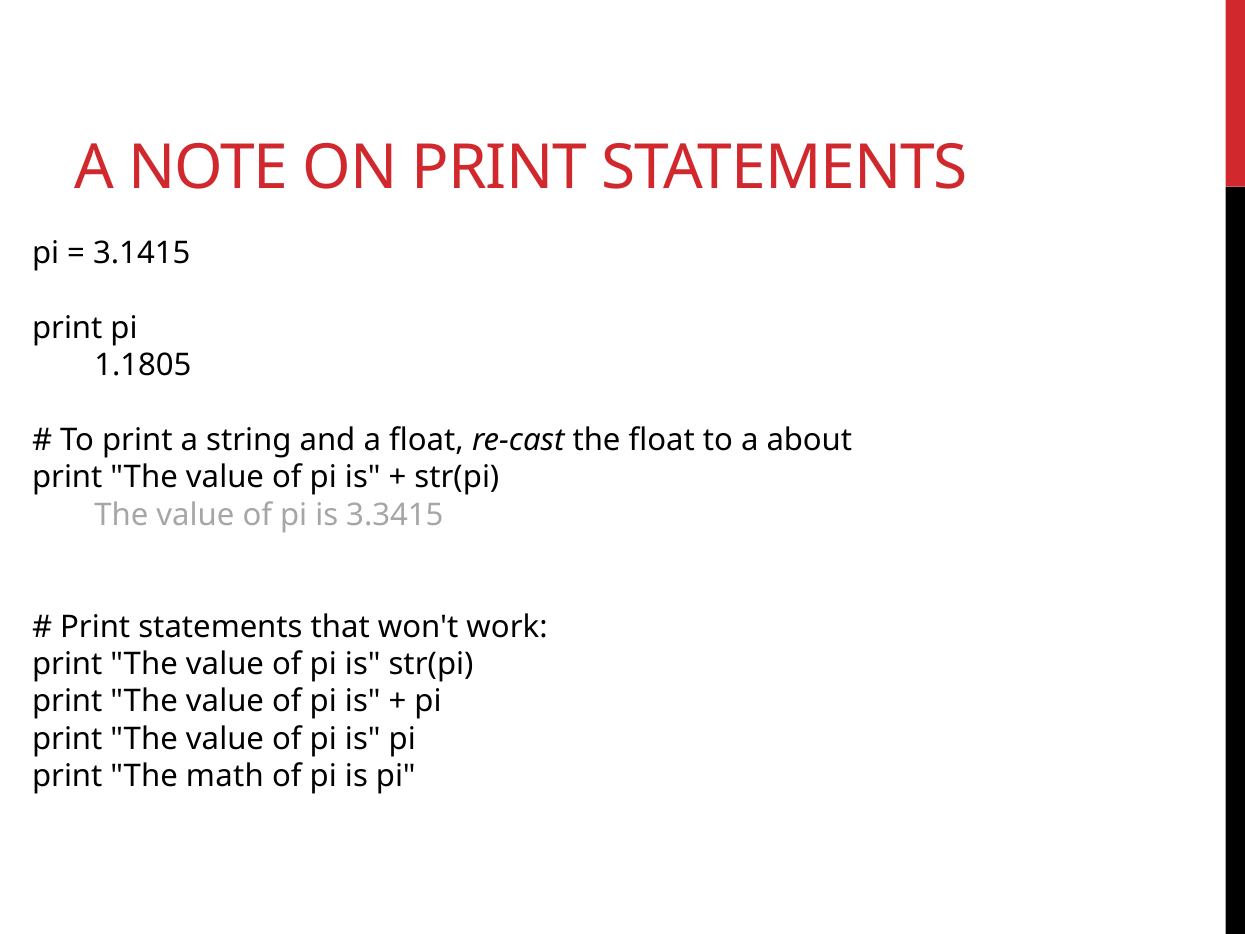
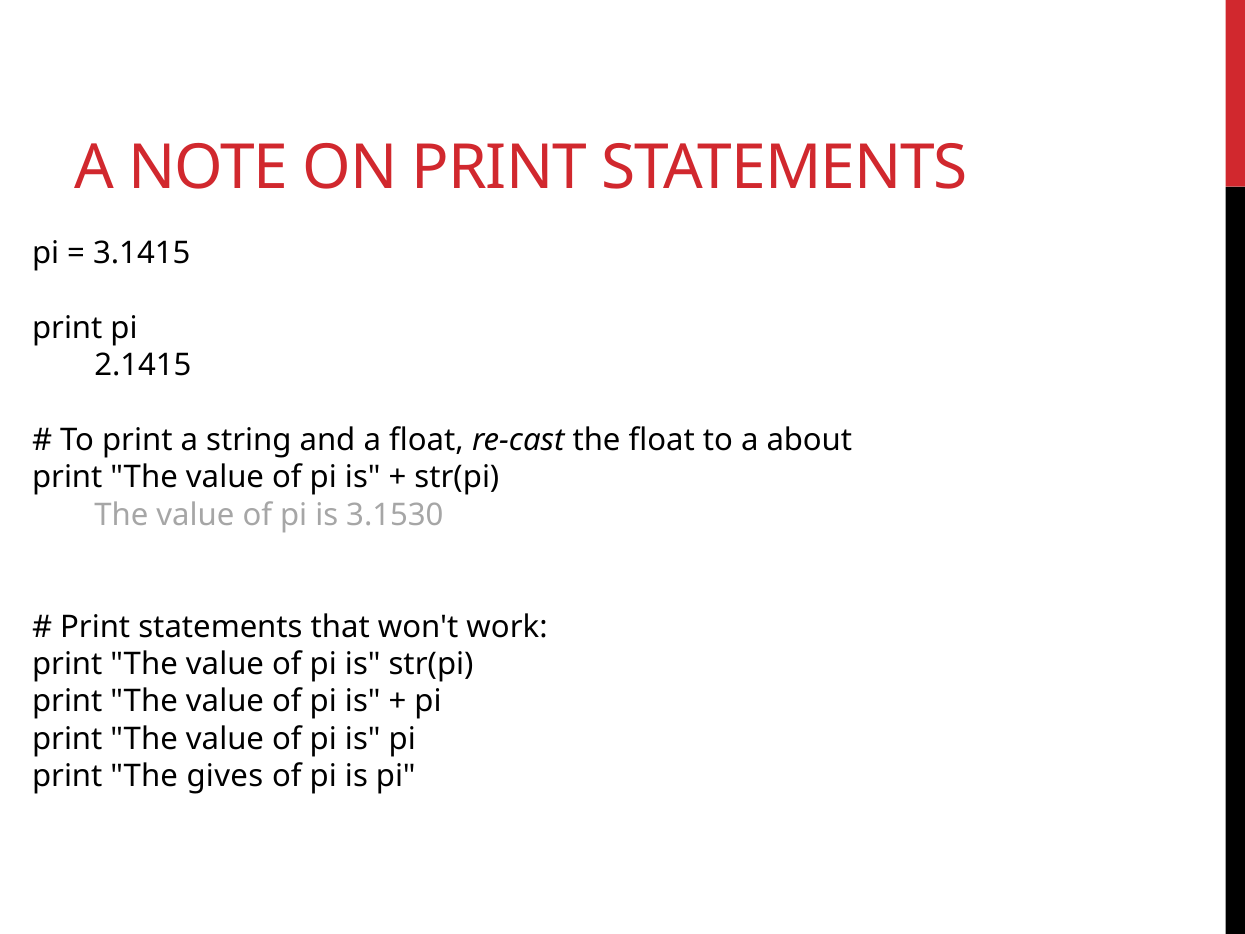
1.1805: 1.1805 -> 2.1415
3.3415: 3.3415 -> 3.1530
math: math -> gives
